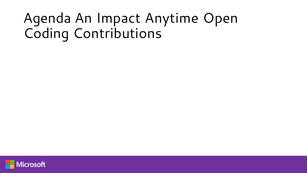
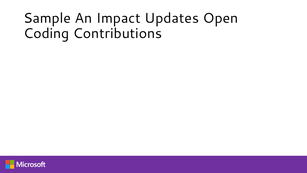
Agenda: Agenda -> Sample
Anytime: Anytime -> Updates
